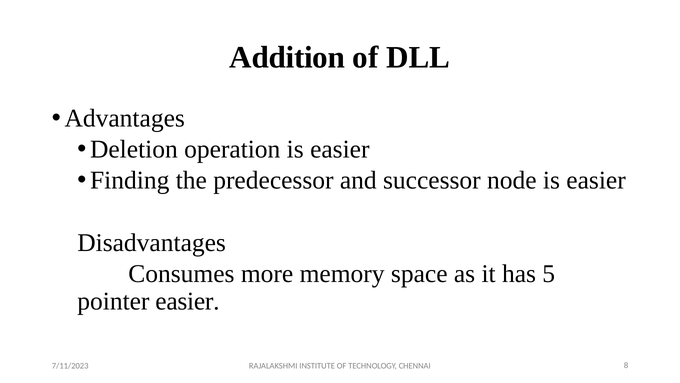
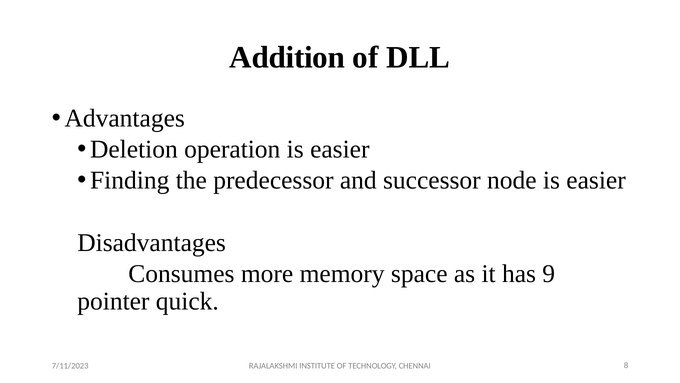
5: 5 -> 9
pointer easier: easier -> quick
